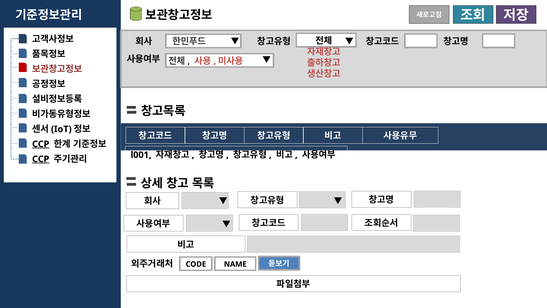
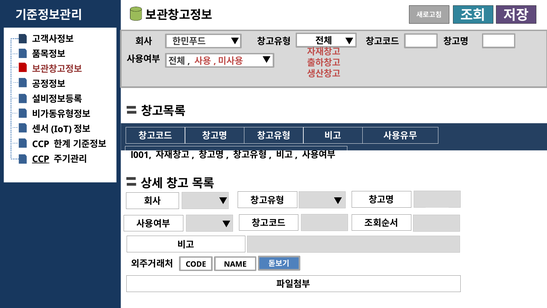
CCP at (41, 144) underline: present -> none
